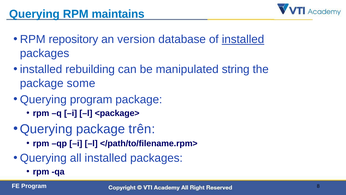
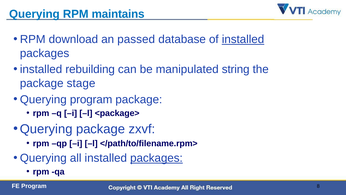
repository: repository -> download
version: version -> passed
some: some -> stage
trên: trên -> zxvf
packages at (156, 158) underline: none -> present
